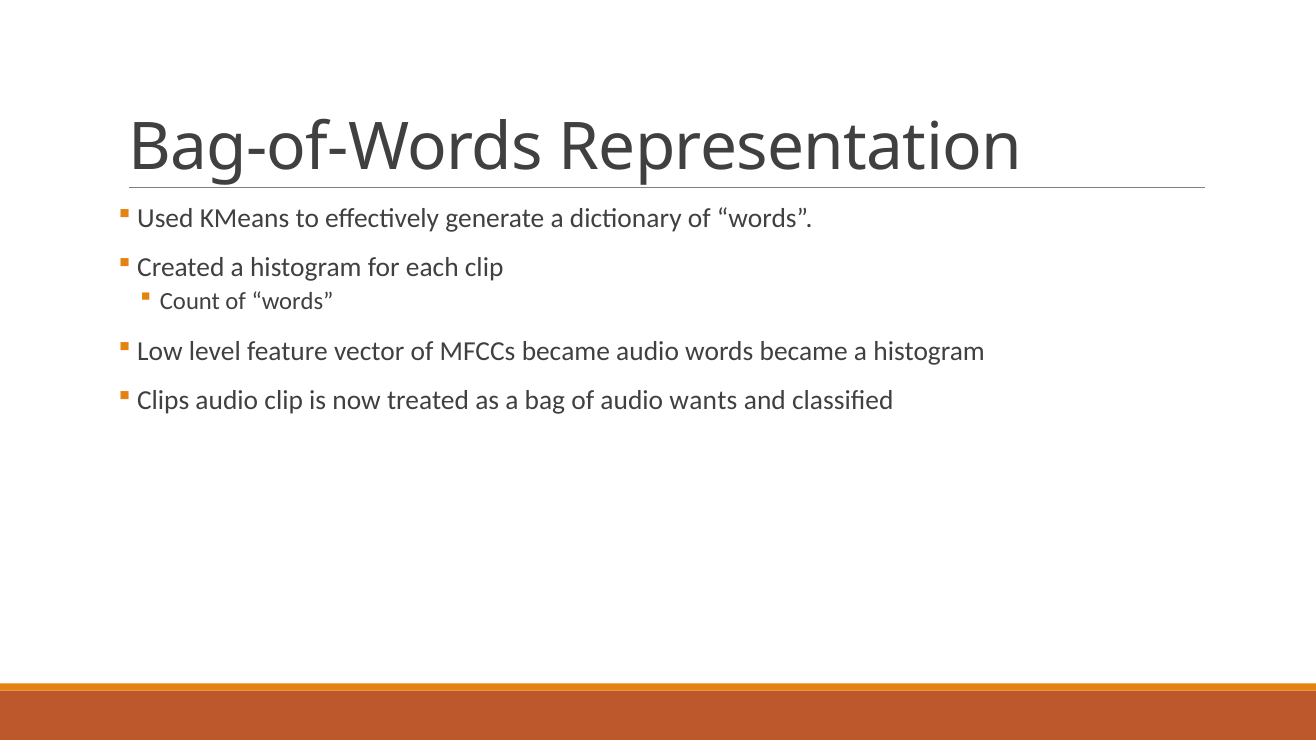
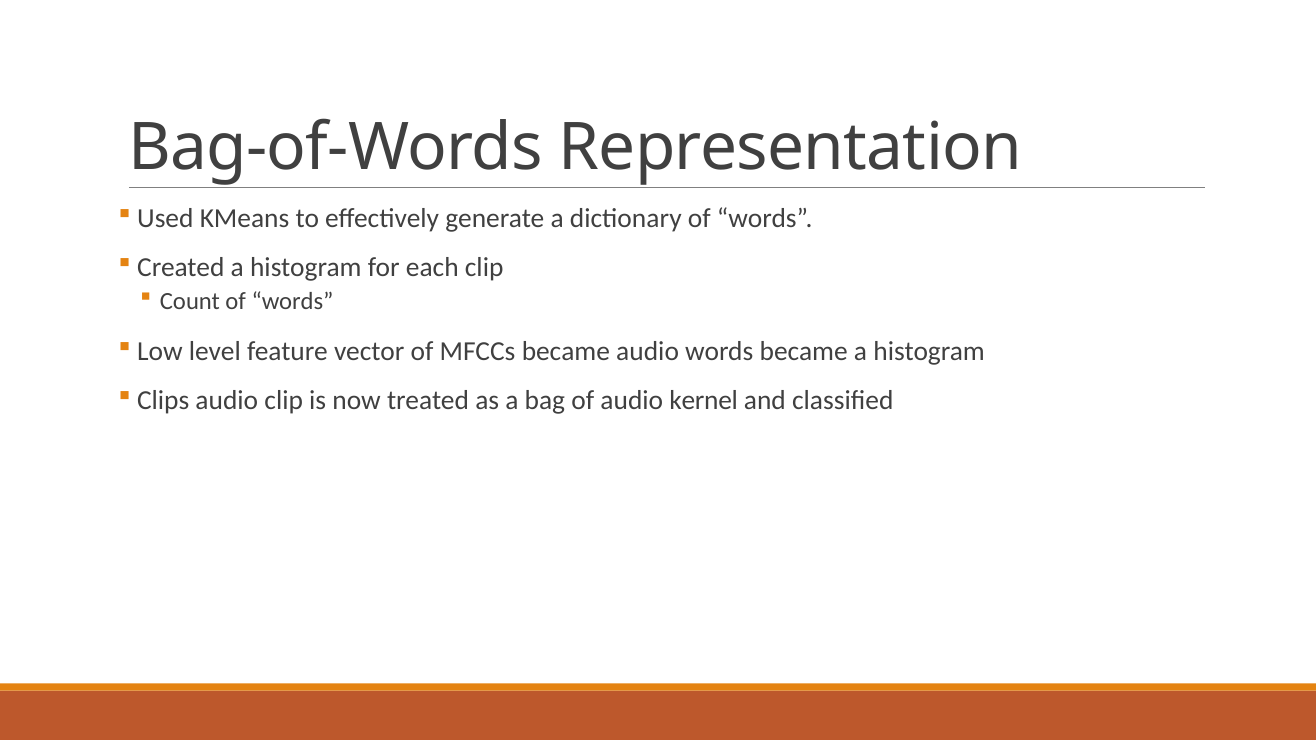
wants: wants -> kernel
